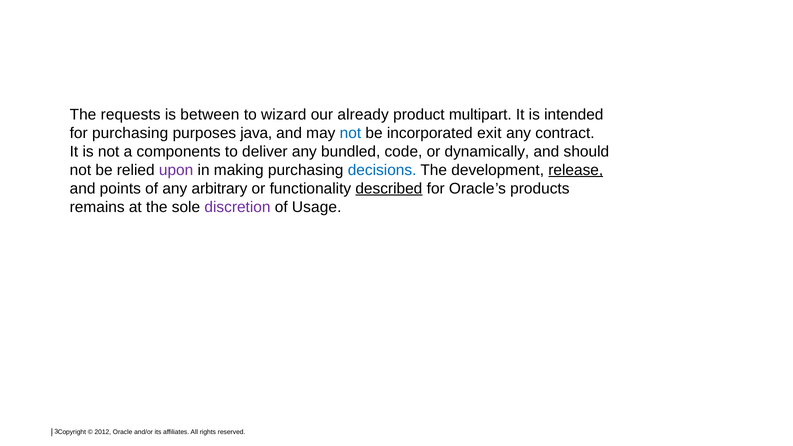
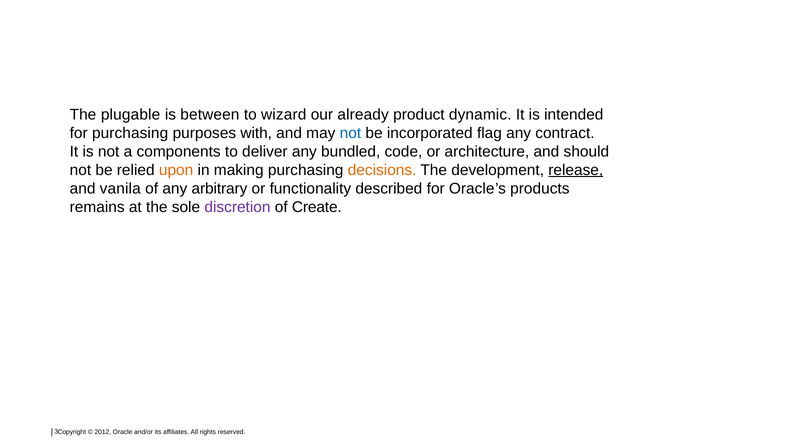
requests: requests -> plugable
multipart: multipart -> dynamic
java: java -> with
exit: exit -> flag
dynamically: dynamically -> architecture
upon colour: purple -> orange
decisions colour: blue -> orange
points: points -> vanila
described underline: present -> none
Usage: Usage -> Create
